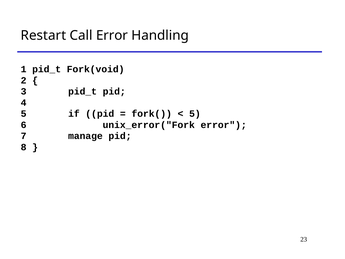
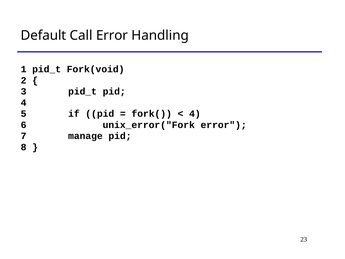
Restart: Restart -> Default
5 at (195, 114): 5 -> 4
